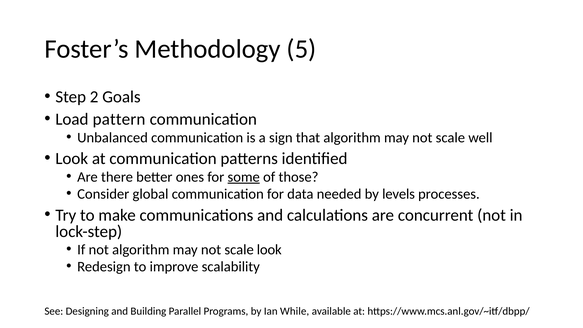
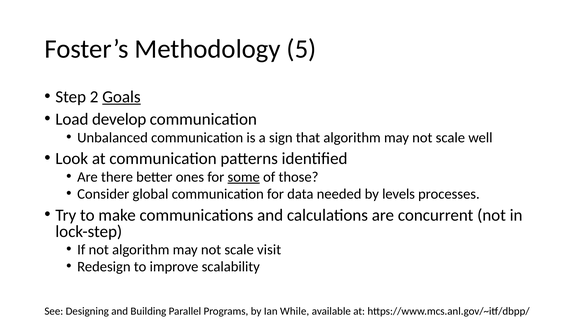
Goals underline: none -> present
pattern: pattern -> develop
scale look: look -> visit
